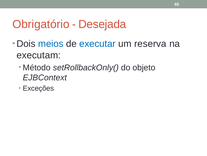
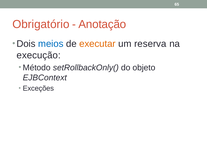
Desejada: Desejada -> Anotação
executar colour: blue -> orange
executam: executam -> execução
